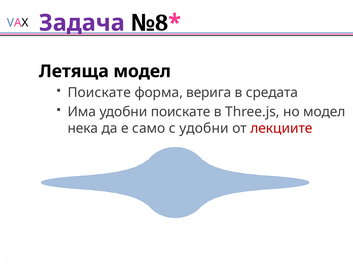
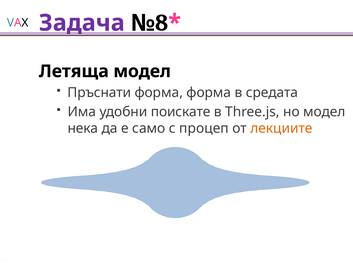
Поискате at (99, 93): Поискате -> Пръснати
форма верига: верига -> форма
с удобни: удобни -> процеп
лекциите colour: red -> orange
